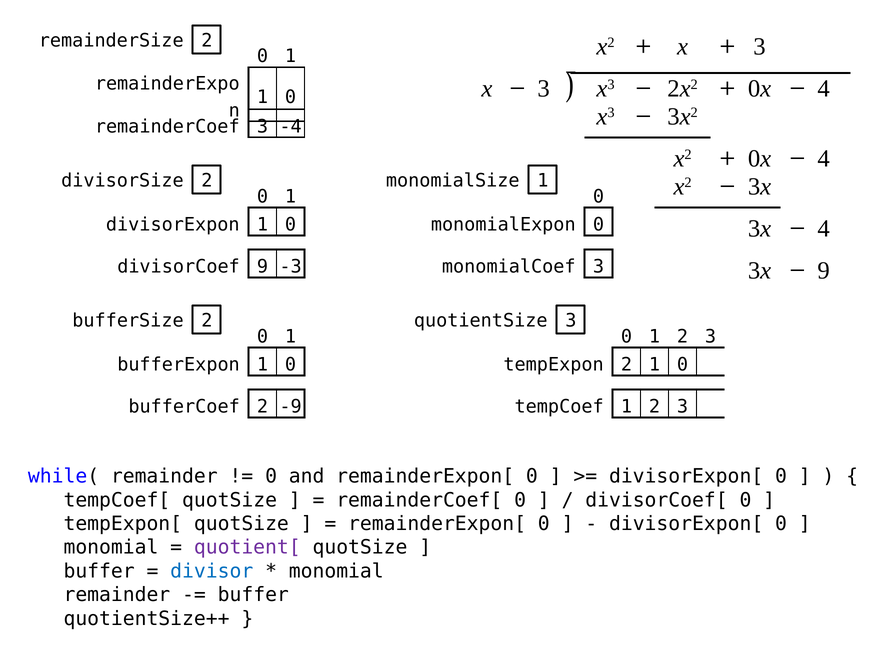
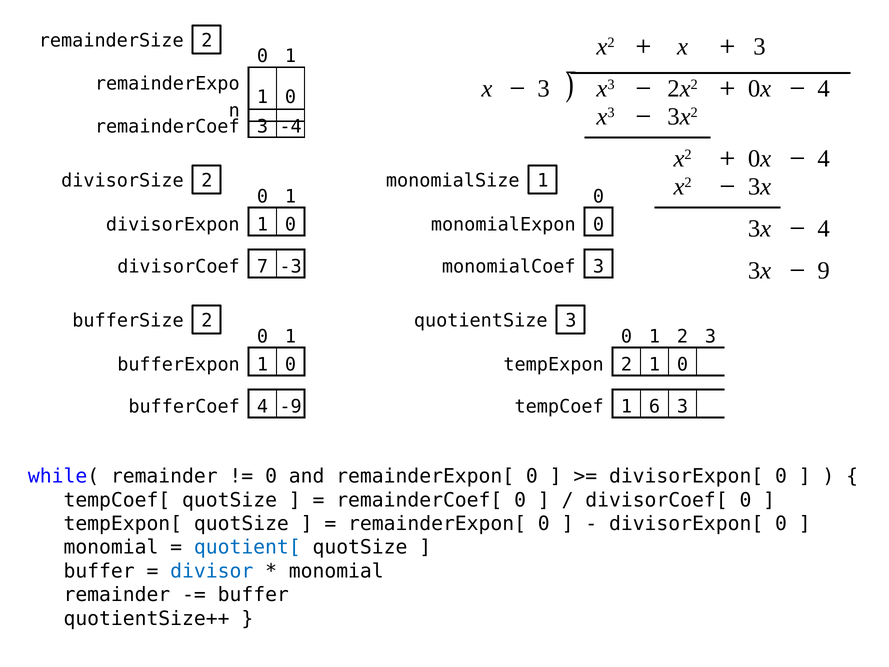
divisorCoef 9: 9 -> 7
bufferCoef 2: 2 -> 4
tempCoef 1 2: 2 -> 6
quotient[ colour: purple -> blue
